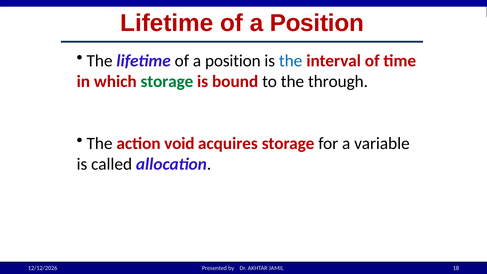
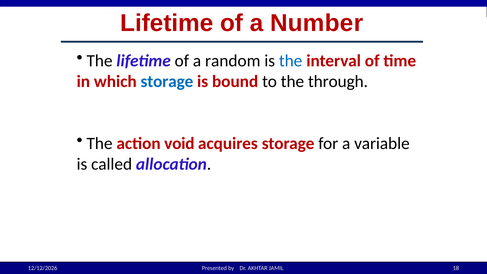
Position at (317, 23): Position -> Number
position at (233, 61): position -> random
storage at (167, 81) colour: green -> blue
